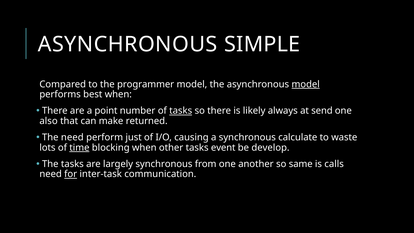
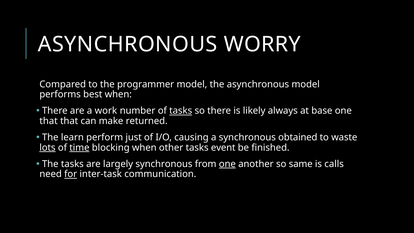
SIMPLE: SIMPLE -> WORRY
model at (306, 84) underline: present -> none
point: point -> work
send: send -> base
also at (49, 121): also -> that
The need: need -> learn
calculate: calculate -> obtained
lots underline: none -> present
develop: develop -> finished
one at (227, 164) underline: none -> present
